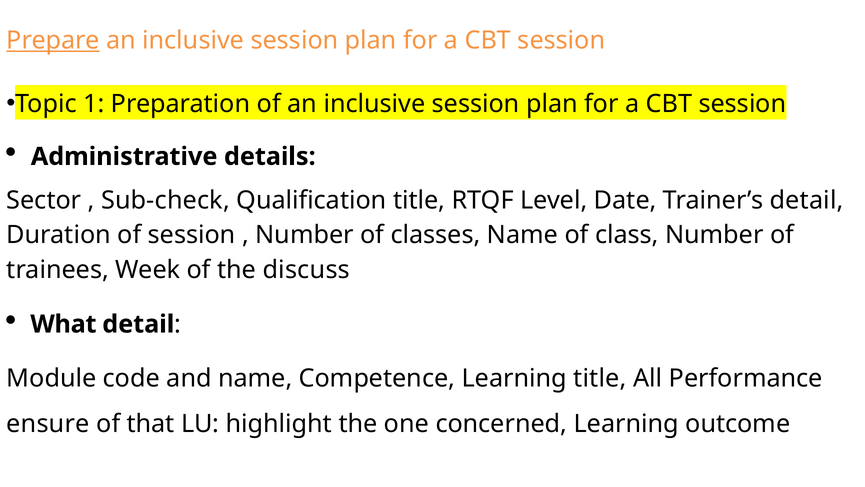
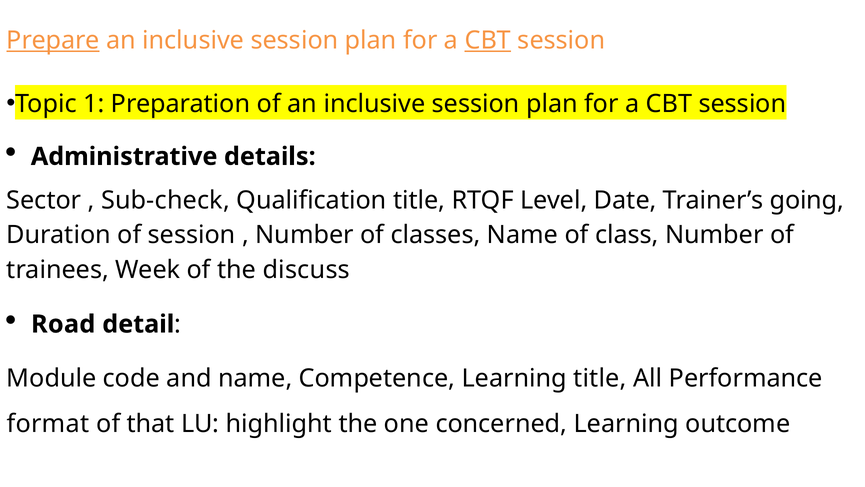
CBT at (488, 40) underline: none -> present
Trainer’s detail: detail -> going
What: What -> Road
ensure: ensure -> format
